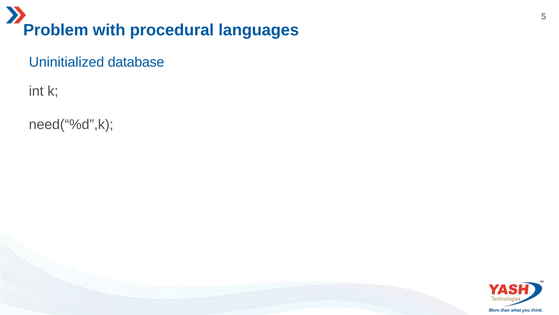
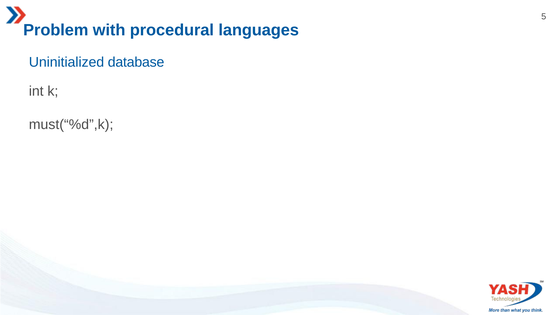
need(“%d”,k: need(“%d”,k -> must(“%d”,k
